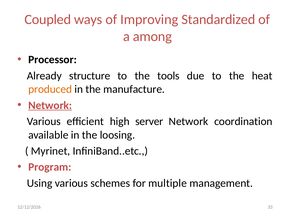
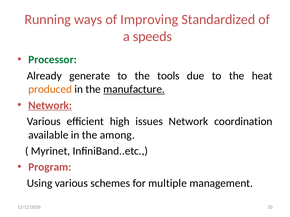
Coupled: Coupled -> Running
among: among -> speeds
Processor colour: black -> green
structure: structure -> generate
manufacture underline: none -> present
server: server -> issues
loosing: loosing -> among
